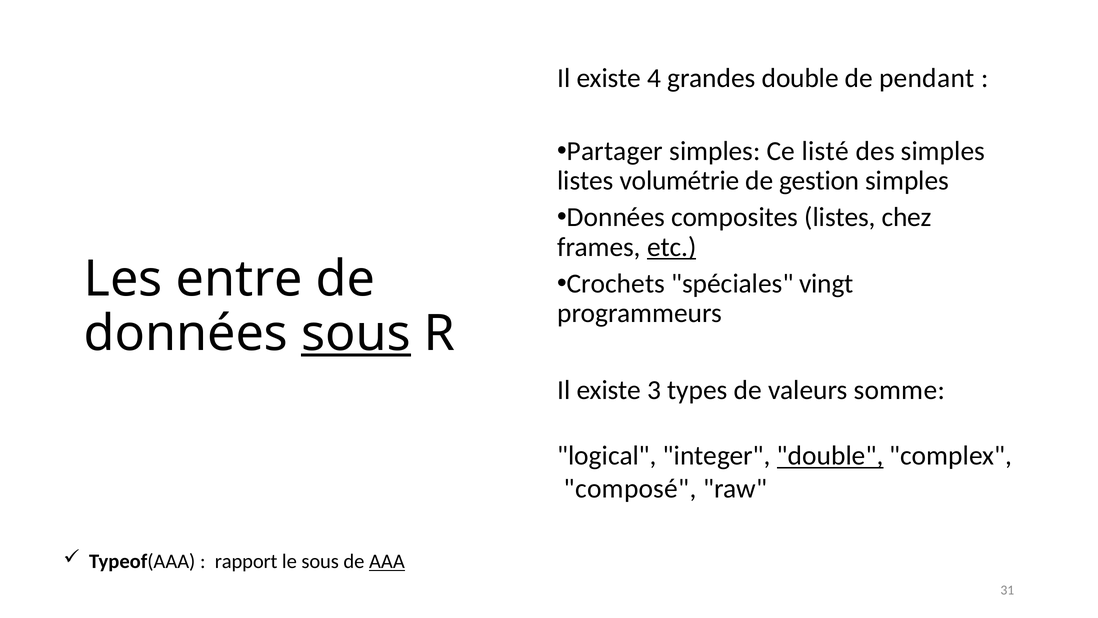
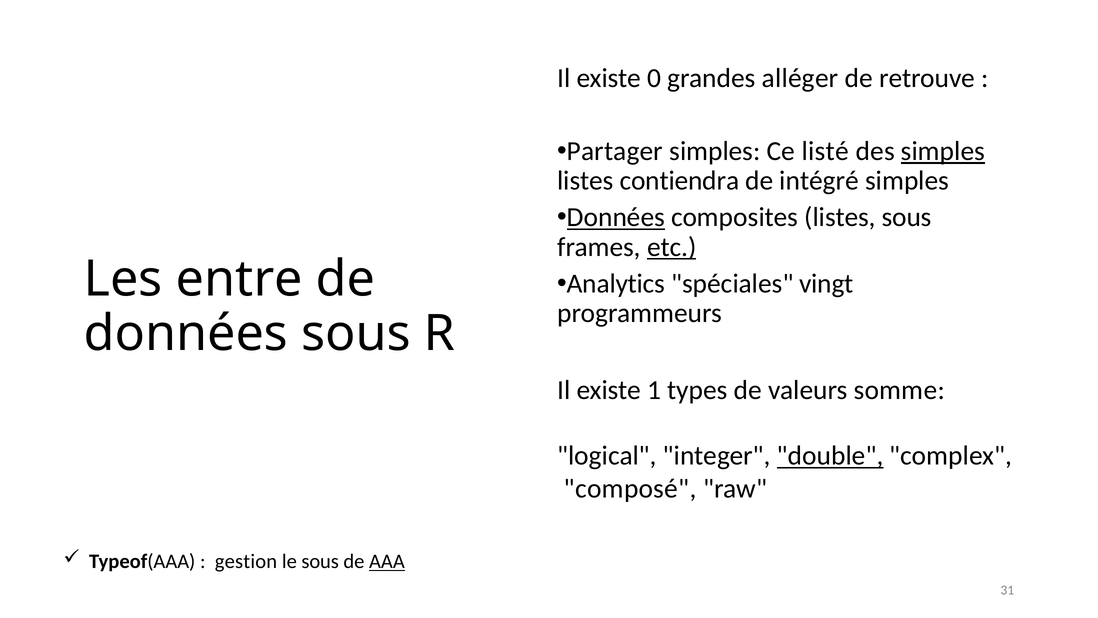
4: 4 -> 0
grandes double: double -> alléger
pendant: pendant -> retrouve
simples at (943, 151) underline: none -> present
volumétrie: volumétrie -> contiendra
gestion: gestion -> intégré
Données at (616, 217) underline: none -> present
listes chez: chez -> sous
Crochets: Crochets -> Analytics
sous at (356, 333) underline: present -> none
3: 3 -> 1
rapport: rapport -> gestion
